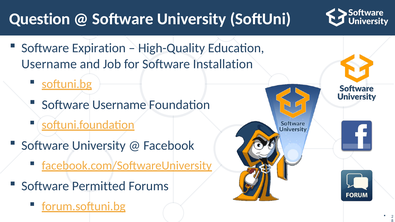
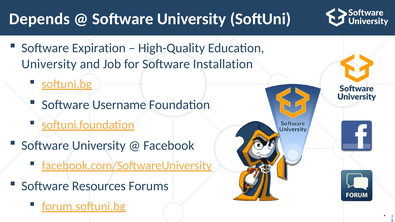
Question: Question -> Depends
Username at (49, 64): Username -> University
Permitted: Permitted -> Resources
